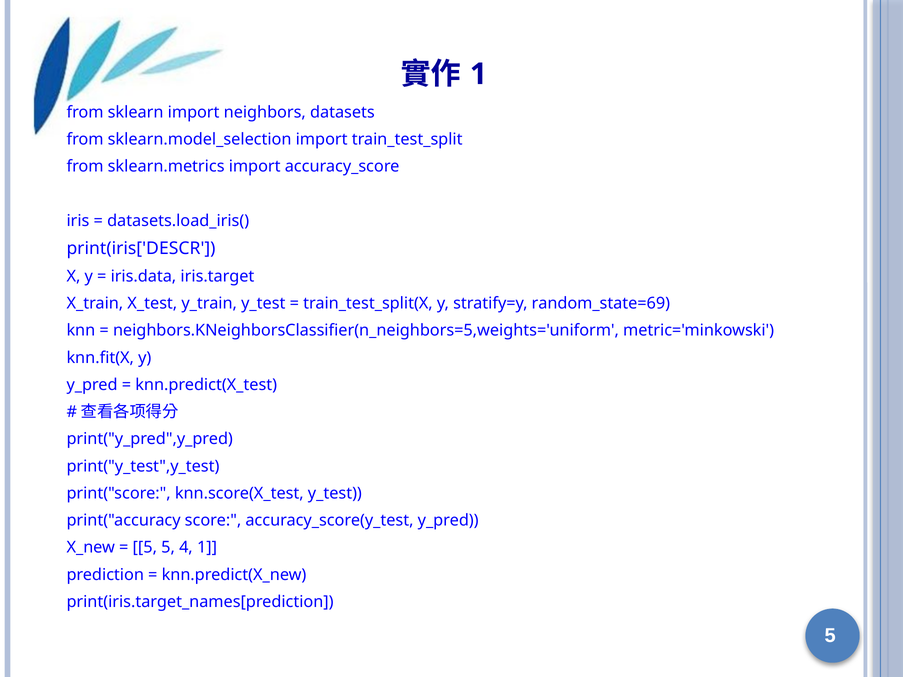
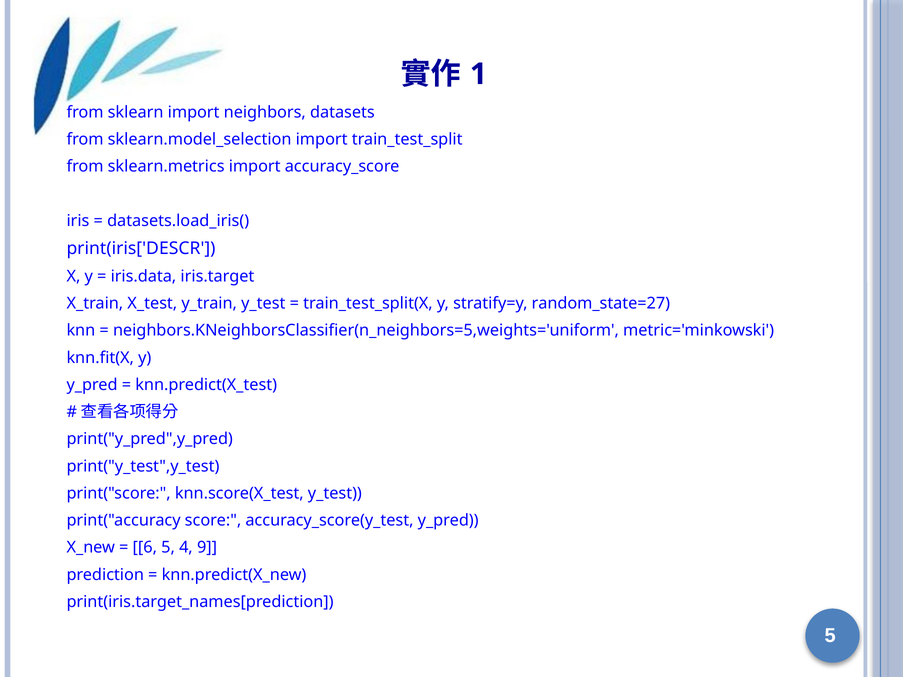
random_state=69: random_state=69 -> random_state=27
5 at (145, 548): 5 -> 6
4 1: 1 -> 9
